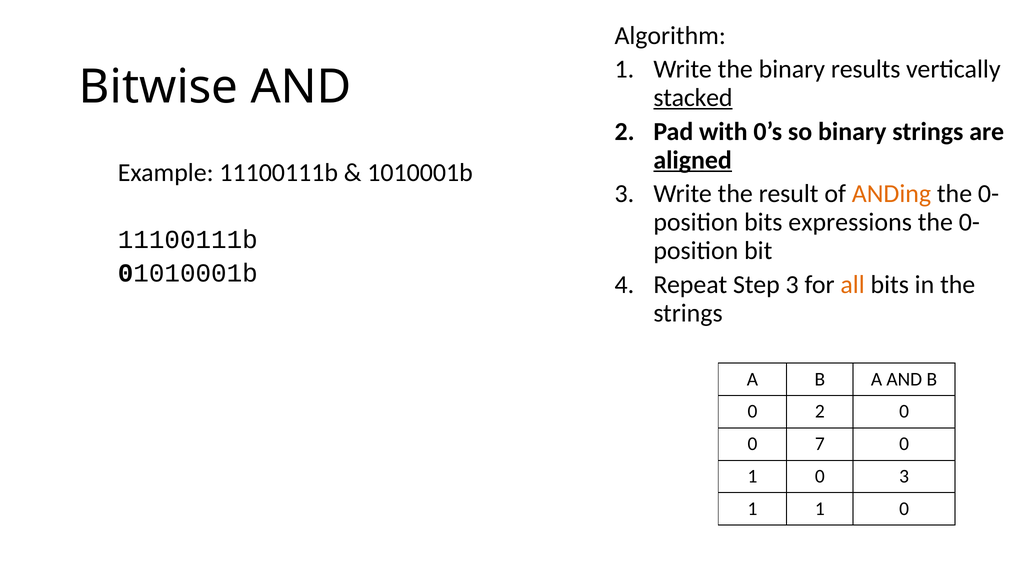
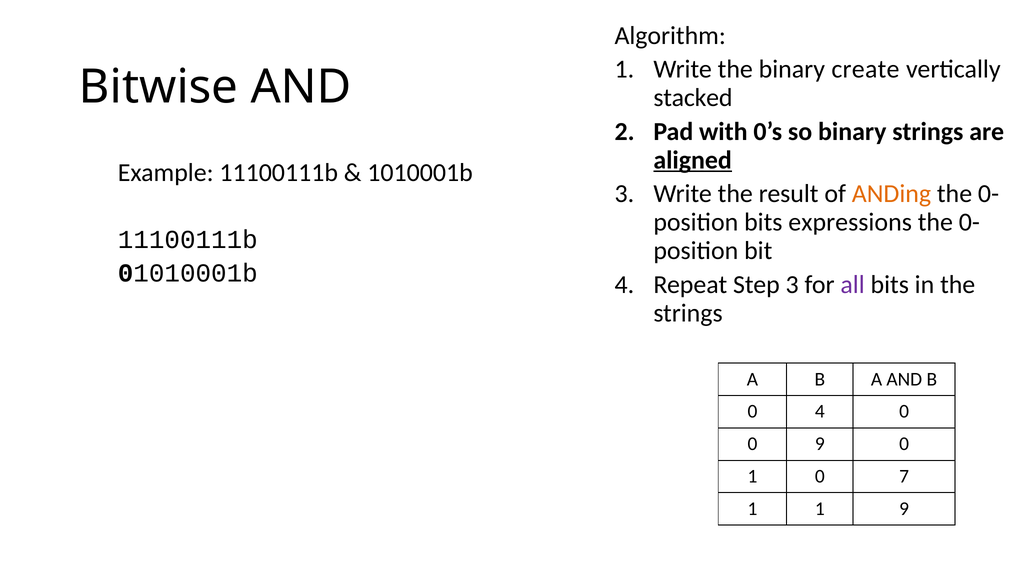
results: results -> create
stacked underline: present -> none
all colour: orange -> purple
0 2: 2 -> 4
0 7: 7 -> 9
0 3: 3 -> 7
1 1 0: 0 -> 9
